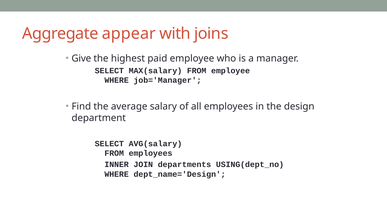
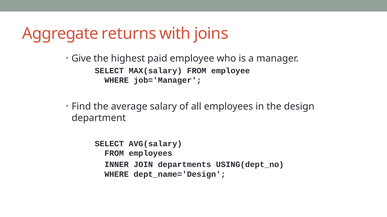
appear: appear -> returns
